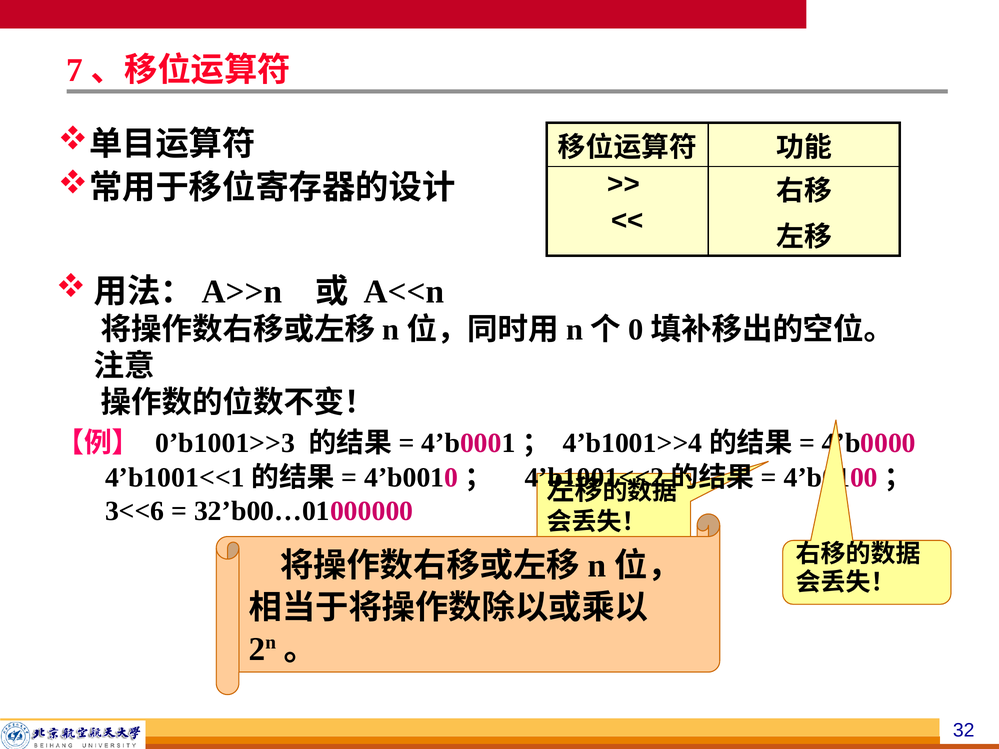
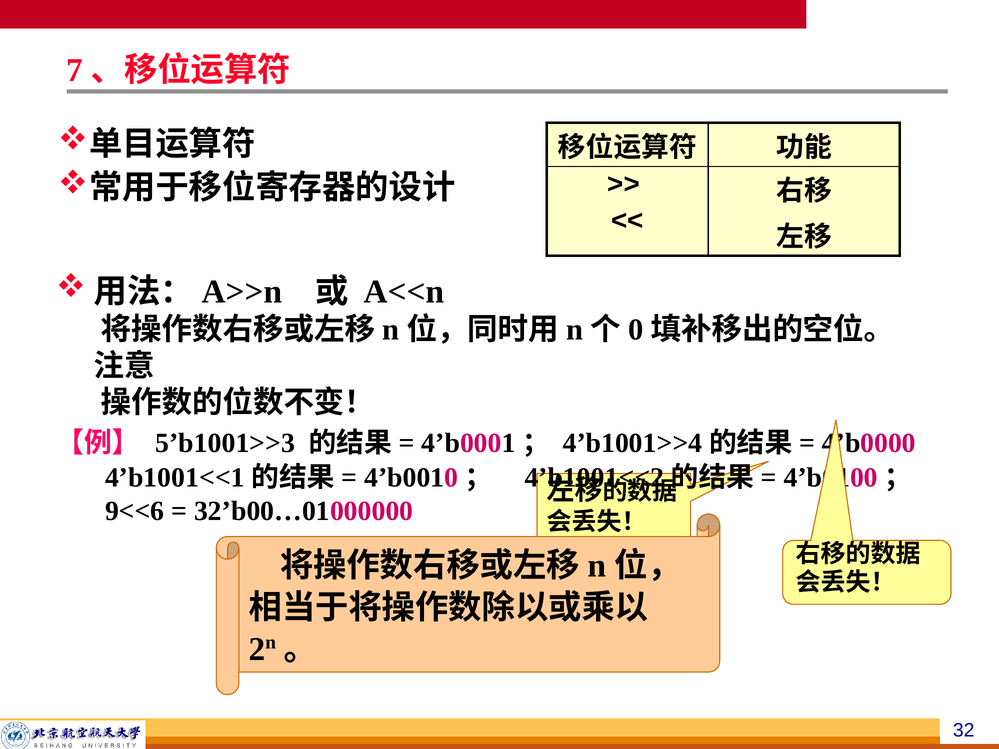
0’b1001>>3: 0’b1001>>3 -> 5’b1001>>3
3<<6: 3<<6 -> 9<<6
